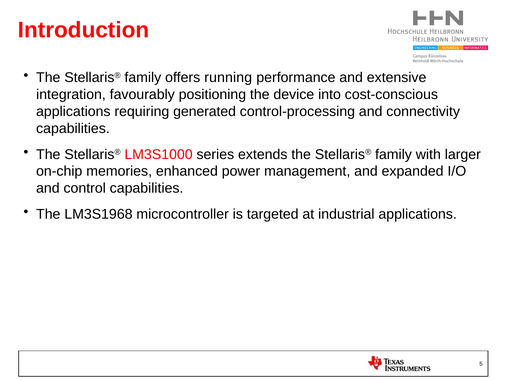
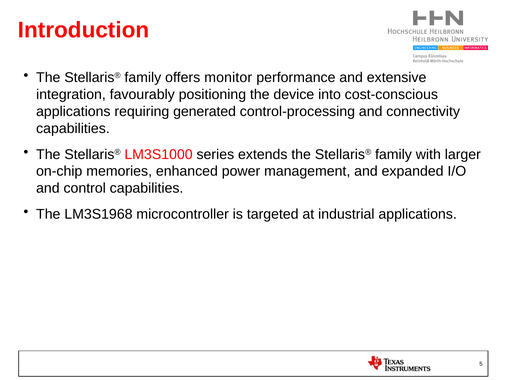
running: running -> monitor
